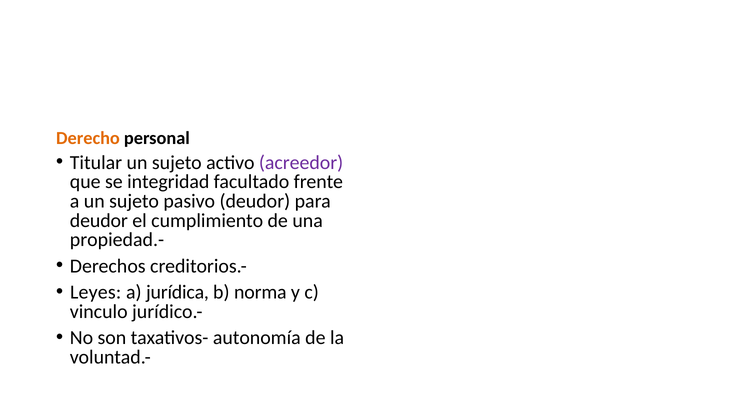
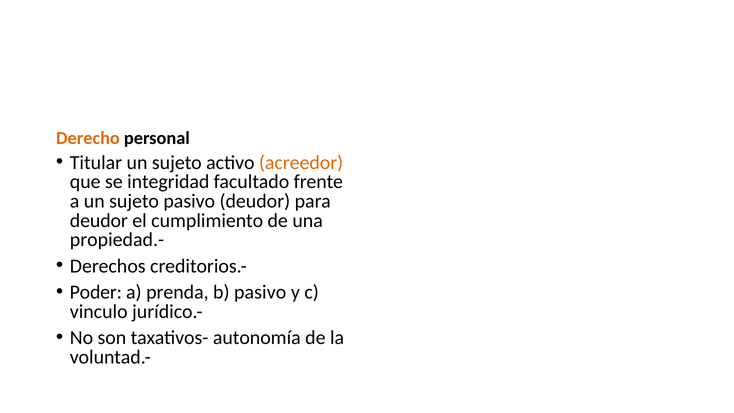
acreedor colour: purple -> orange
Leyes: Leyes -> Poder
jurídica: jurídica -> prenda
b norma: norma -> pasivo
